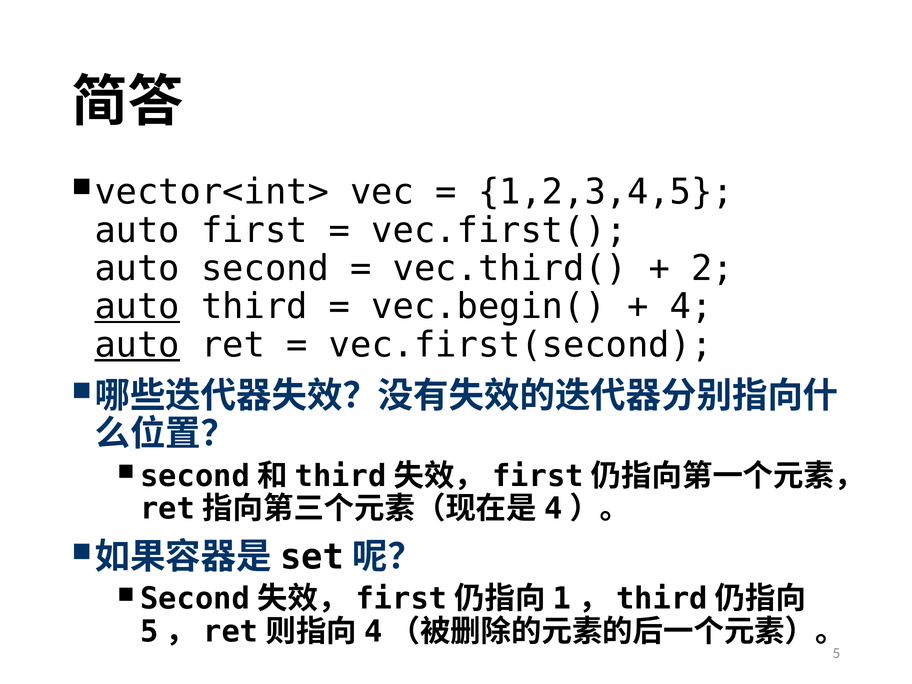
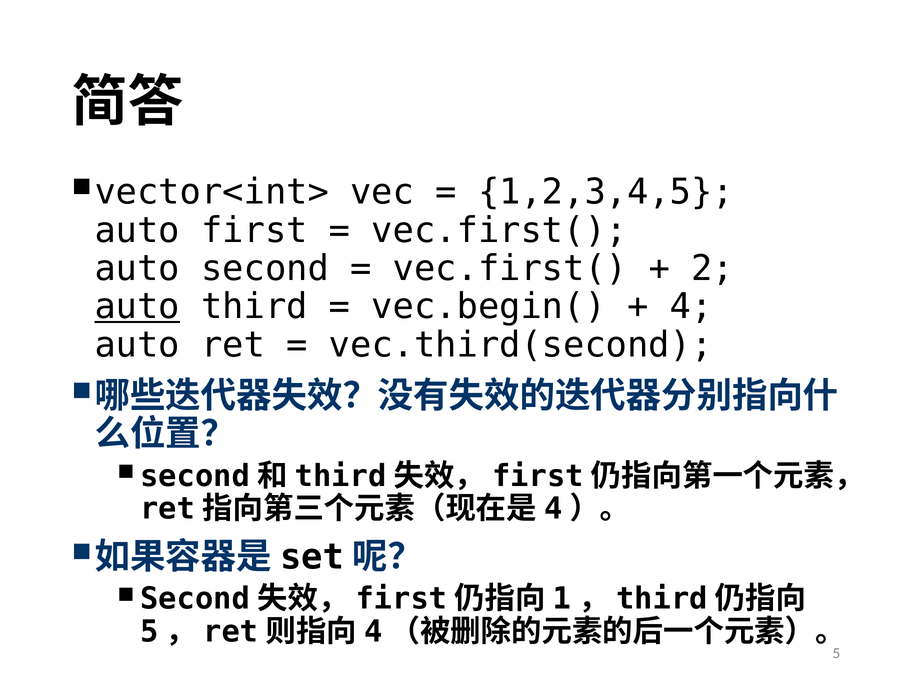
vec.third( at (510, 269): vec.third( -> vec.first(
auto at (137, 345) underline: present -> none
vec.first(second: vec.first(second -> vec.third(second
